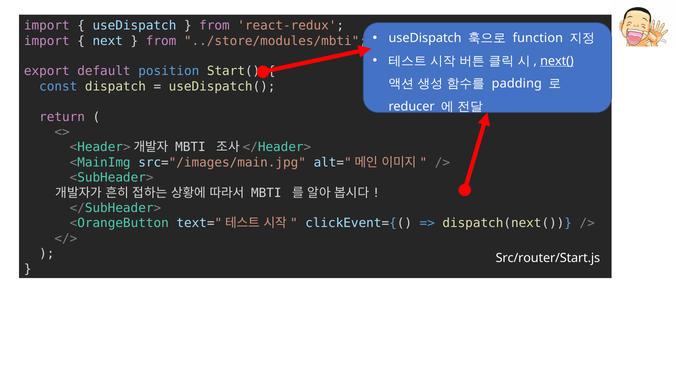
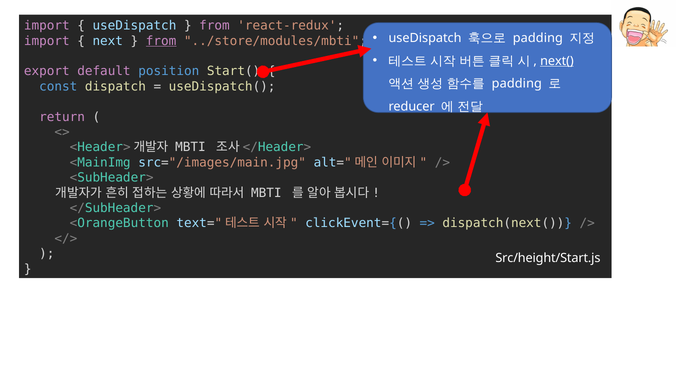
function at (538, 38): function -> padding
from at (161, 41) underline: none -> present
Src/router/Start.js: Src/router/Start.js -> Src/height/Start.js
